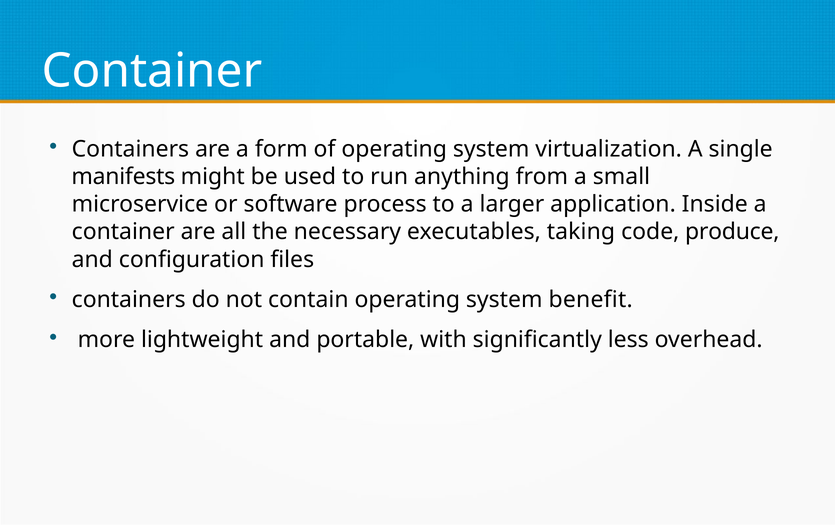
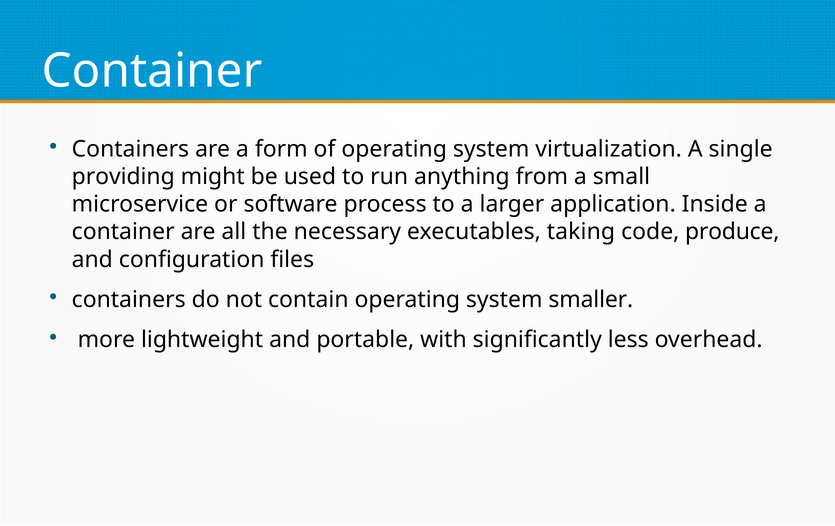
manifests: manifests -> providing
benefit: benefit -> smaller
